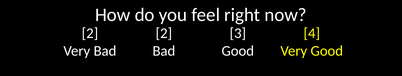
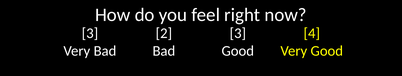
2 at (90, 33): 2 -> 3
